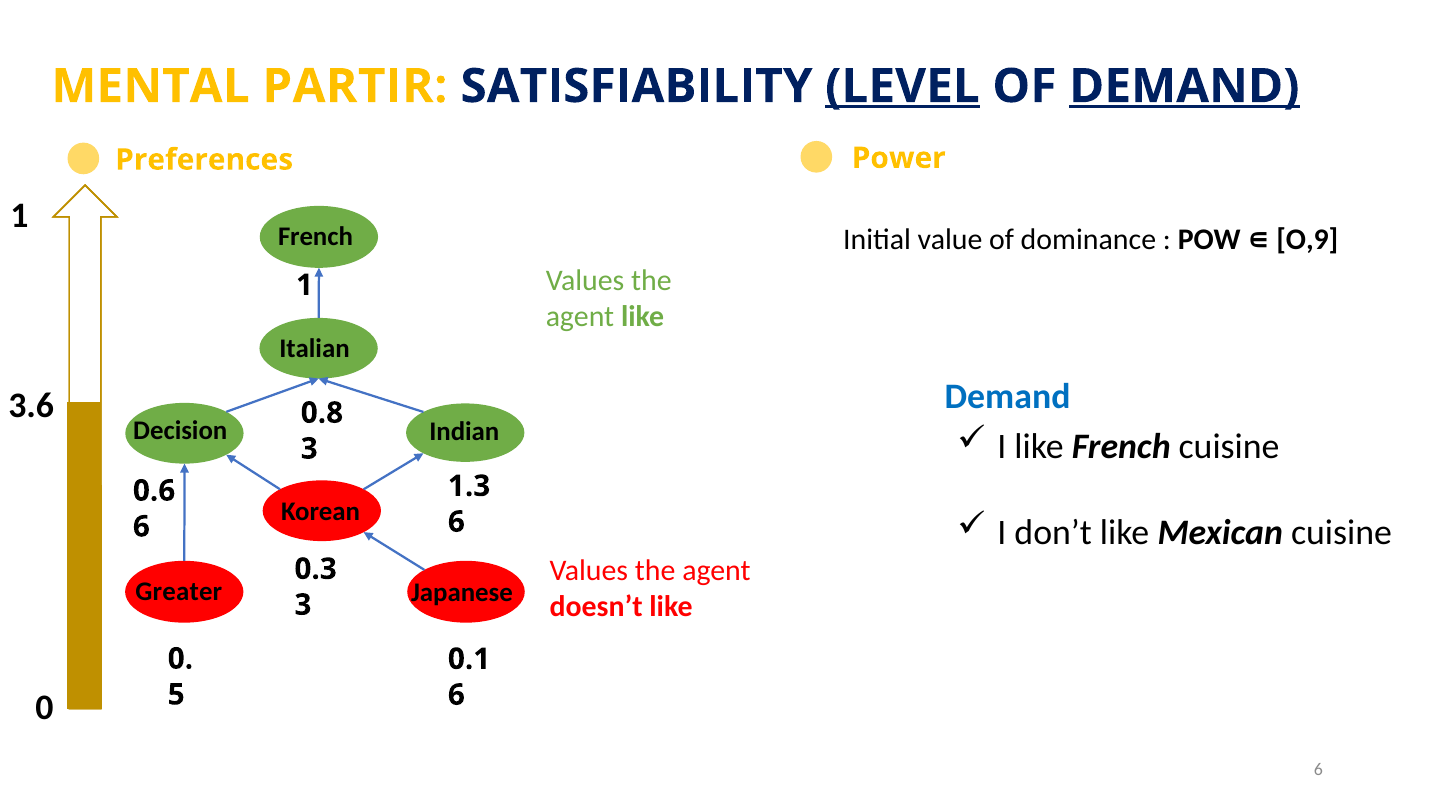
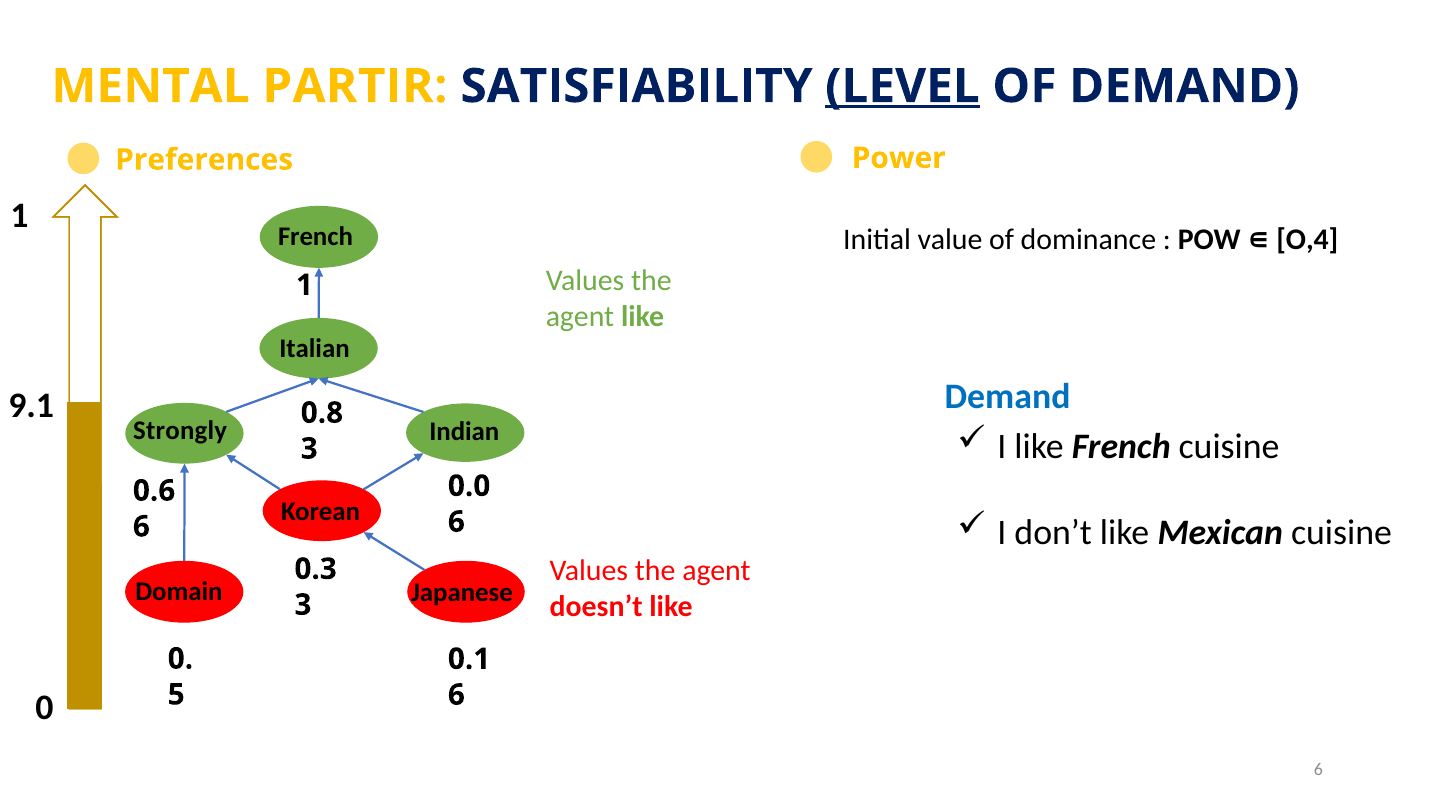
DEMAND at (1184, 86) underline: present -> none
O,9: O,9 -> O,4
3.6: 3.6 -> 9.1
Decision: Decision -> Strongly
1.3: 1.3 -> 0.0
Greater: Greater -> Domain
